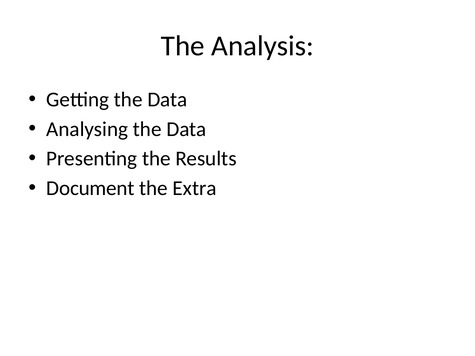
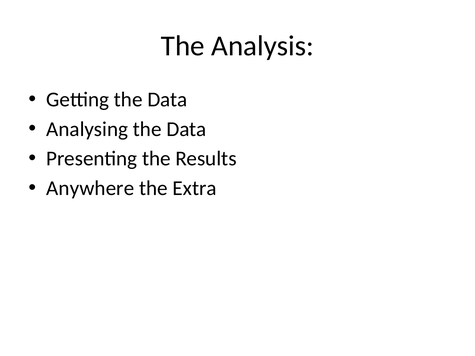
Document: Document -> Anywhere
